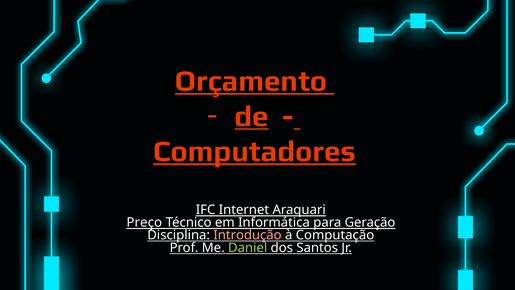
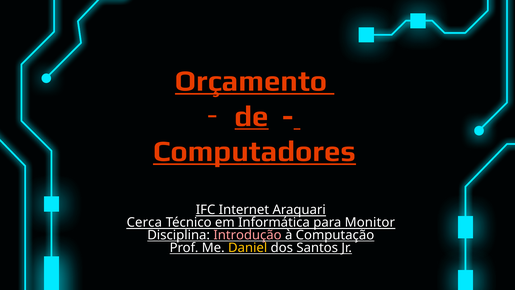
Preço: Preço -> Cerca
Geração: Geração -> Monitor
Daniel colour: light green -> yellow
